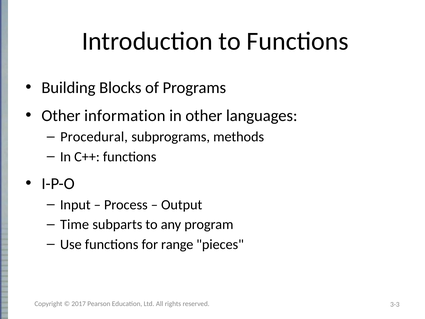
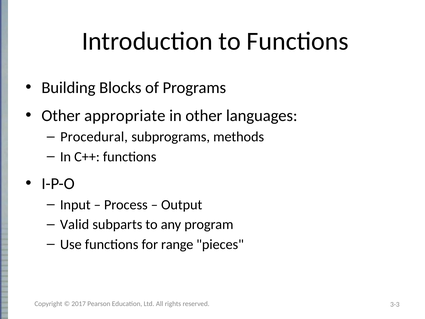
information: information -> appropriate
Time: Time -> Valid
